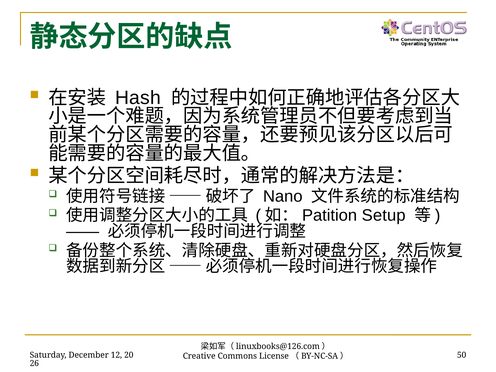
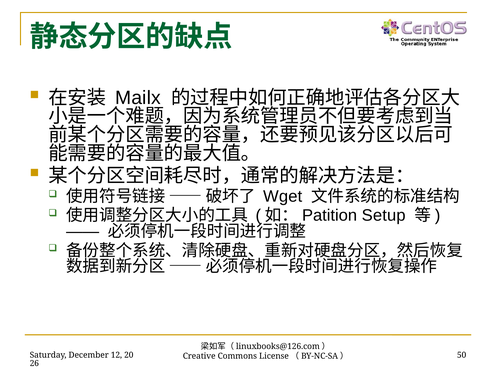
Hash: Hash -> Mailx
Nano: Nano -> Wget
